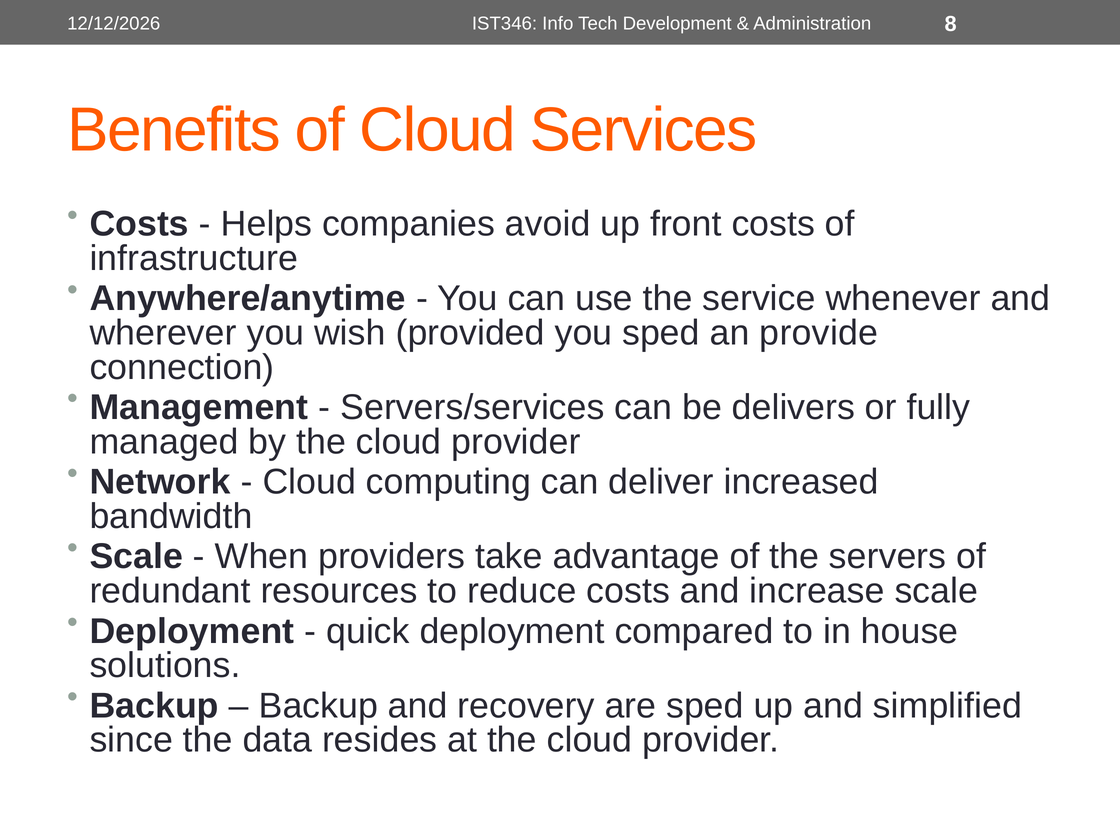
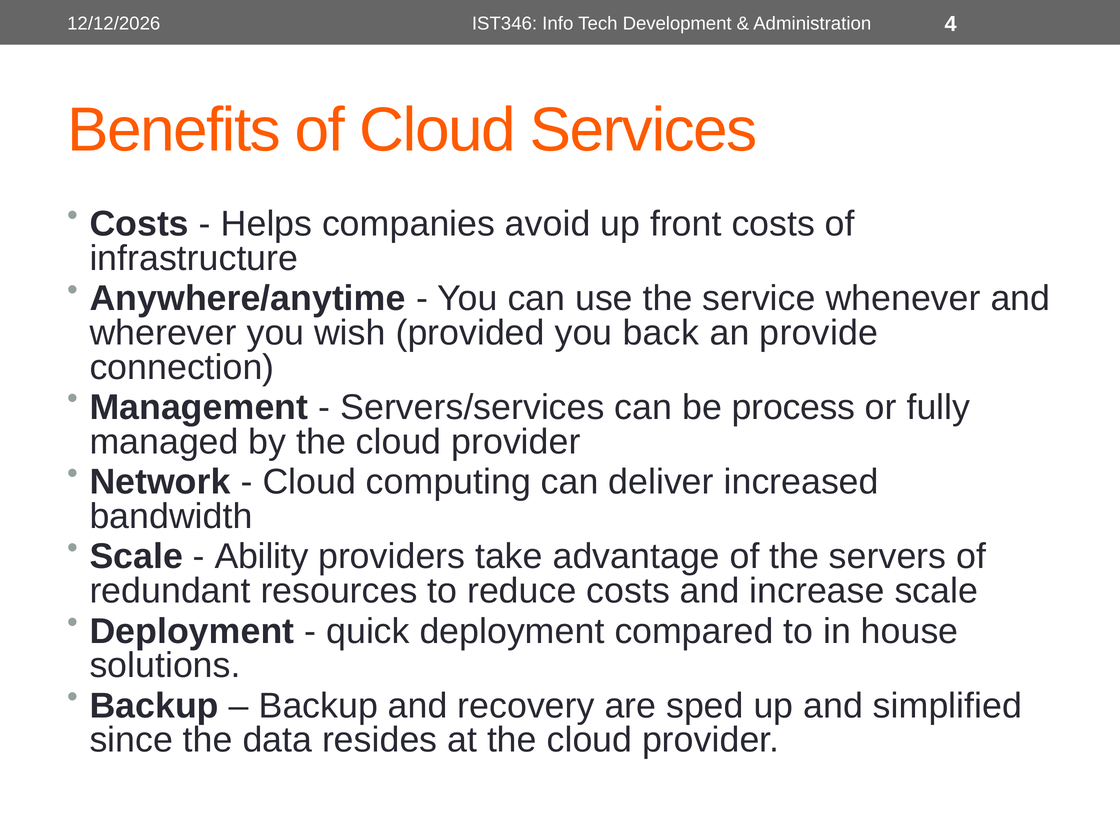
8: 8 -> 4
you sped: sped -> back
delivers: delivers -> process
When: When -> Ability
